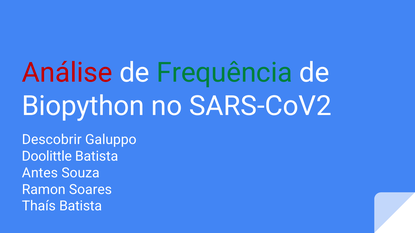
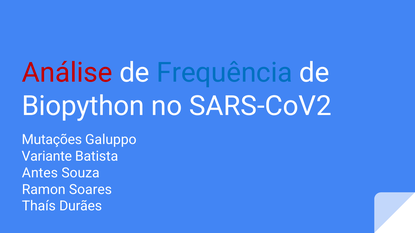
Frequência colour: green -> blue
Descobrir: Descobrir -> Mutações
Doolittle: Doolittle -> Variante
Thaís Batista: Batista -> Durães
